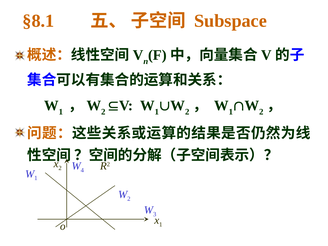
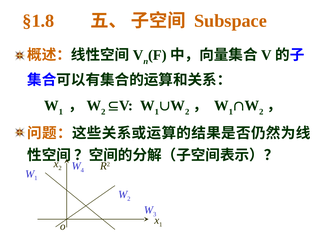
§8.1: §8.1 -> §1.8
